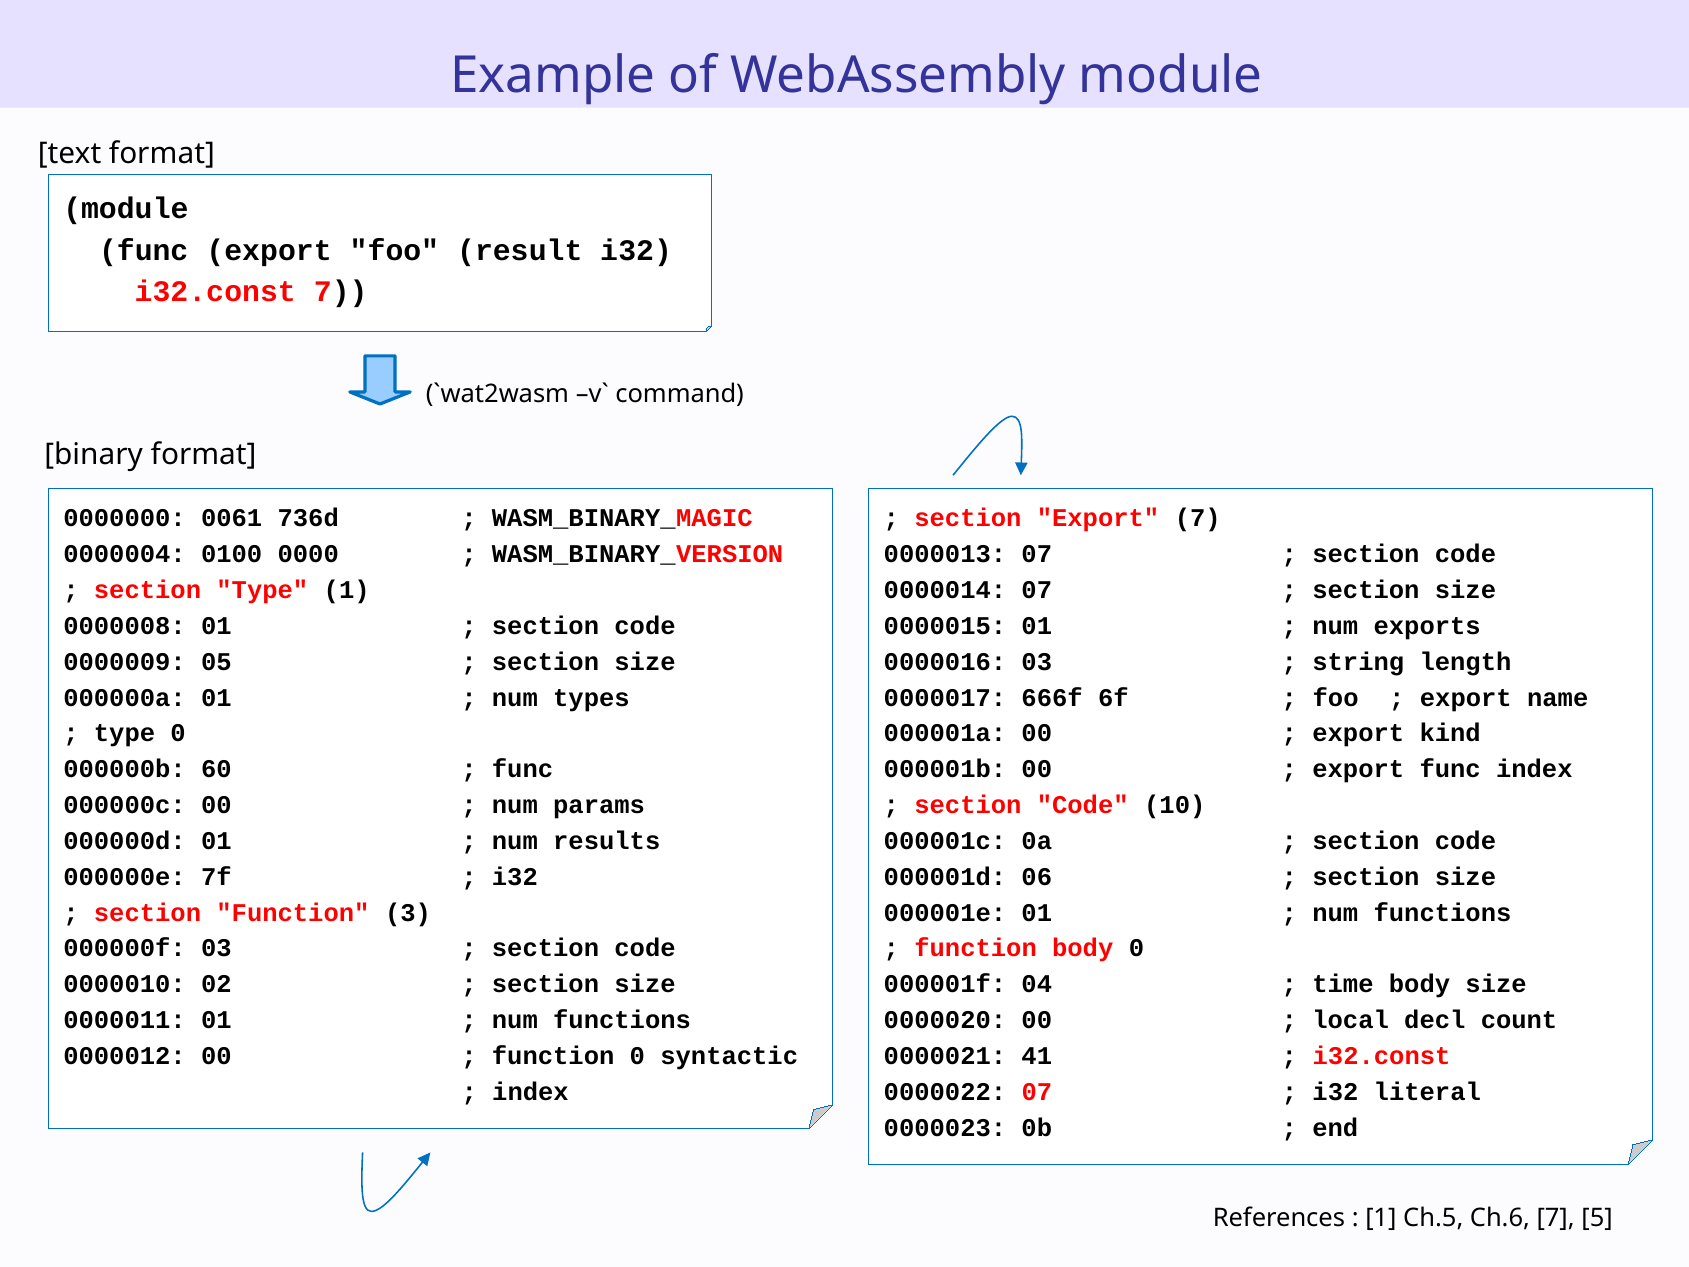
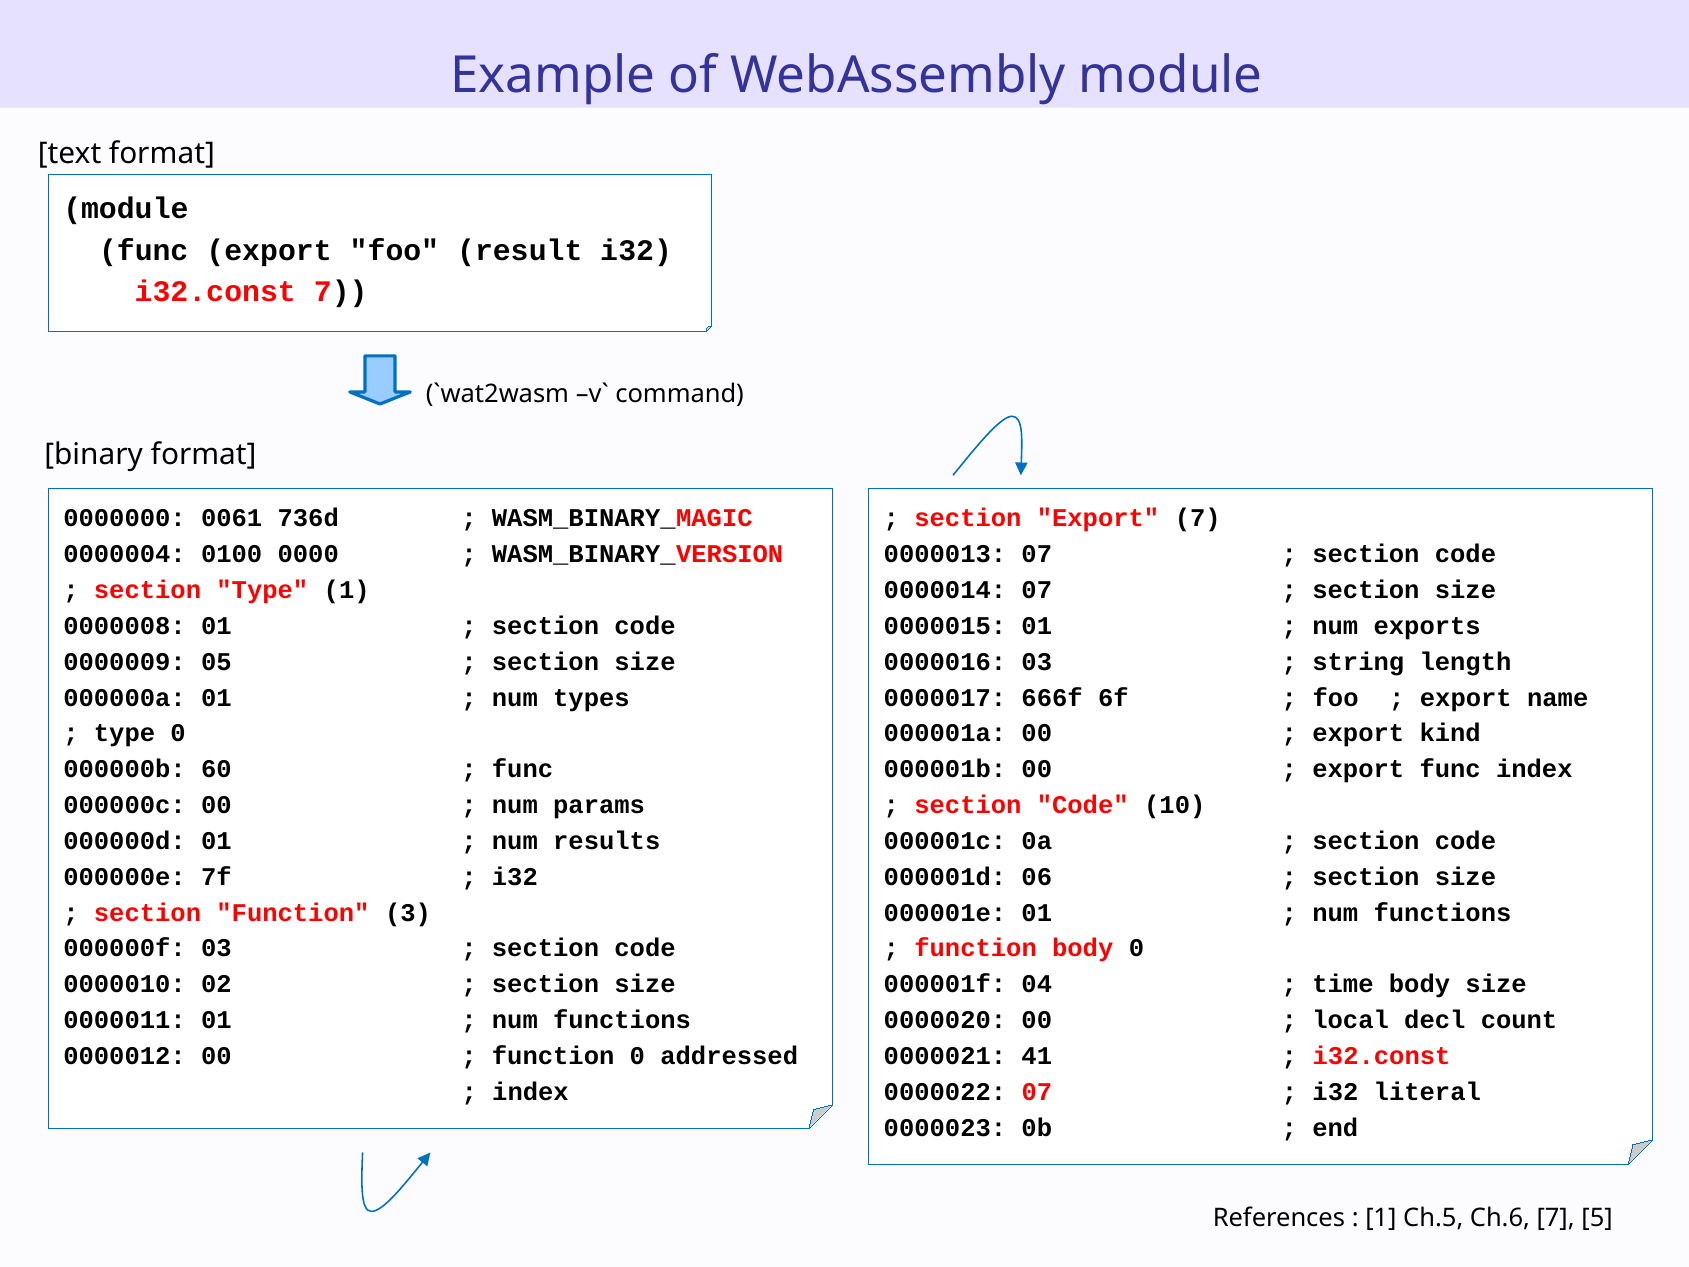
syntactic: syntactic -> addressed
